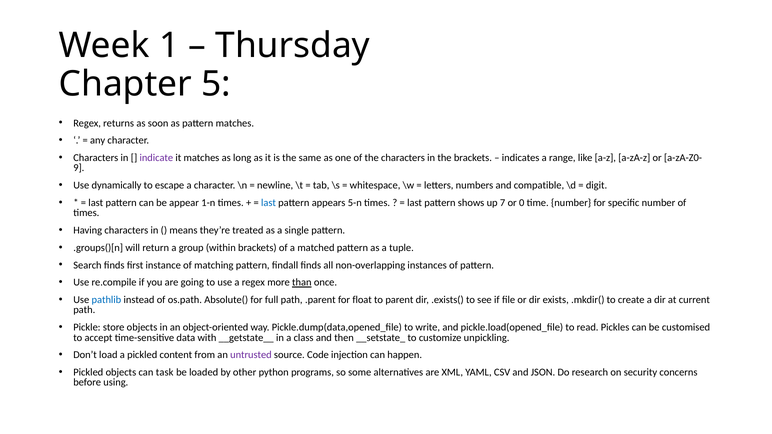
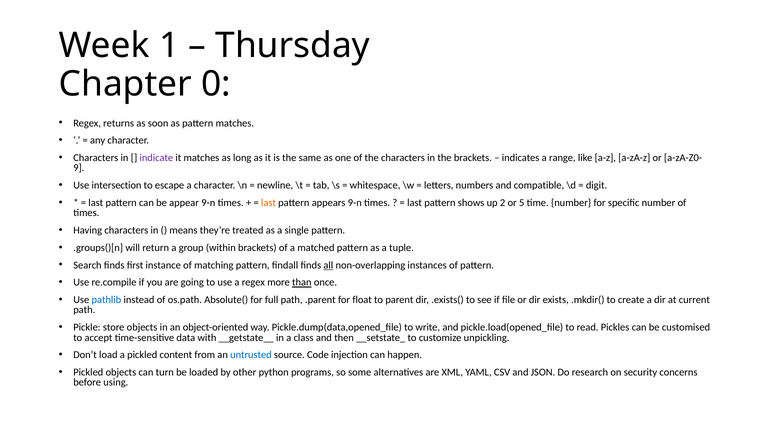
5: 5 -> 0
dynamically: dynamically -> intersection
appear 1-n: 1-n -> 9-n
last at (269, 203) colour: blue -> orange
appears 5-n: 5-n -> 9-n
7: 7 -> 2
0: 0 -> 5
all underline: none -> present
untrusted colour: purple -> blue
task: task -> turn
